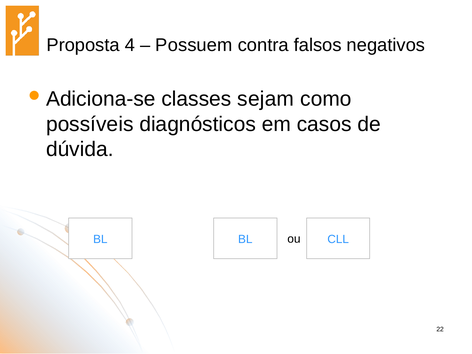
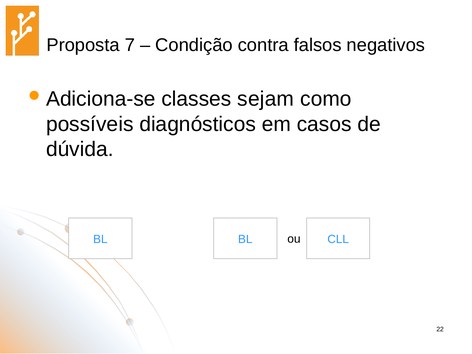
4: 4 -> 7
Possuem: Possuem -> Condição
